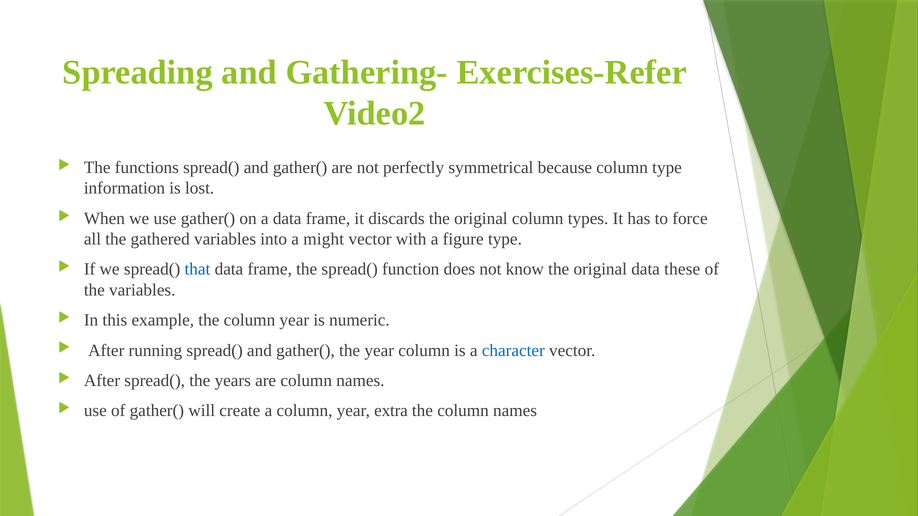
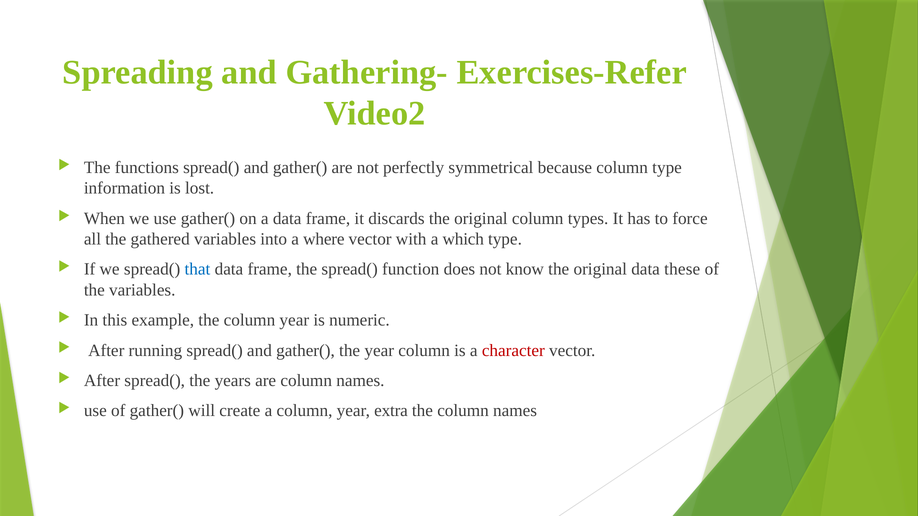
might: might -> where
figure: figure -> which
character colour: blue -> red
